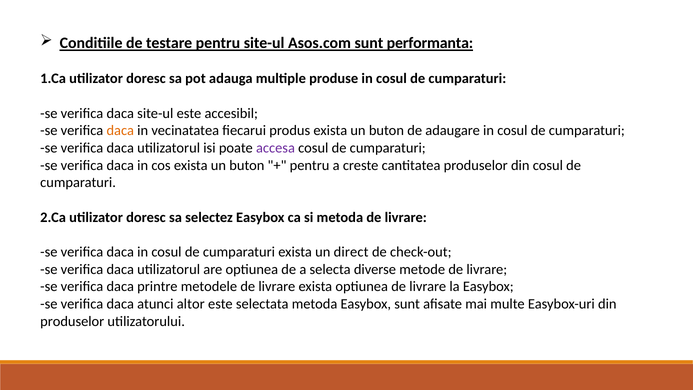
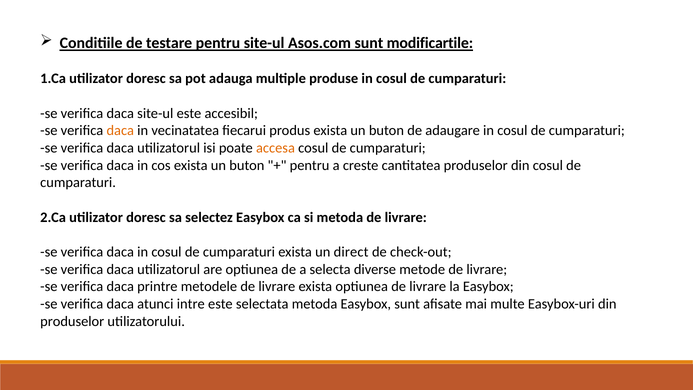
performanta: performanta -> modificartile
accesa colour: purple -> orange
altor: altor -> intre
